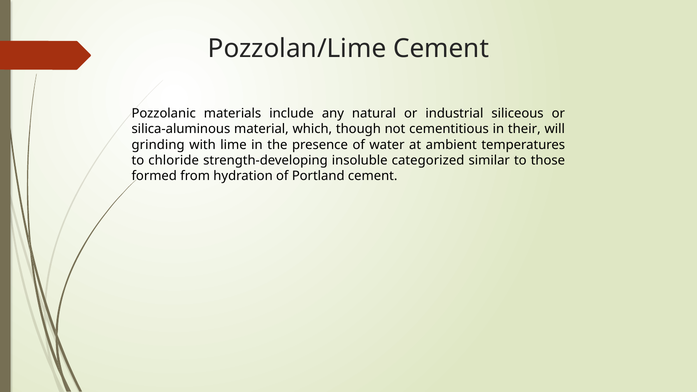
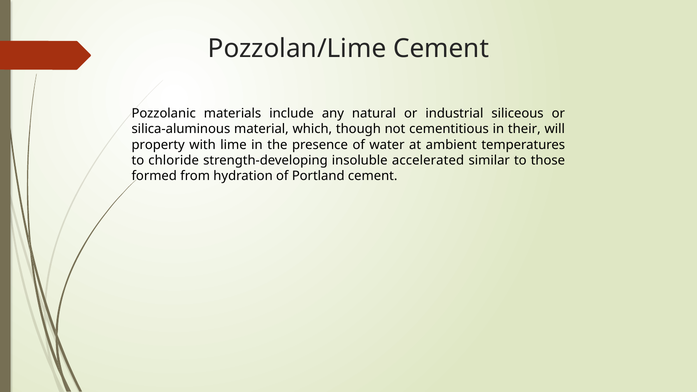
grinding: grinding -> property
categorized: categorized -> accelerated
